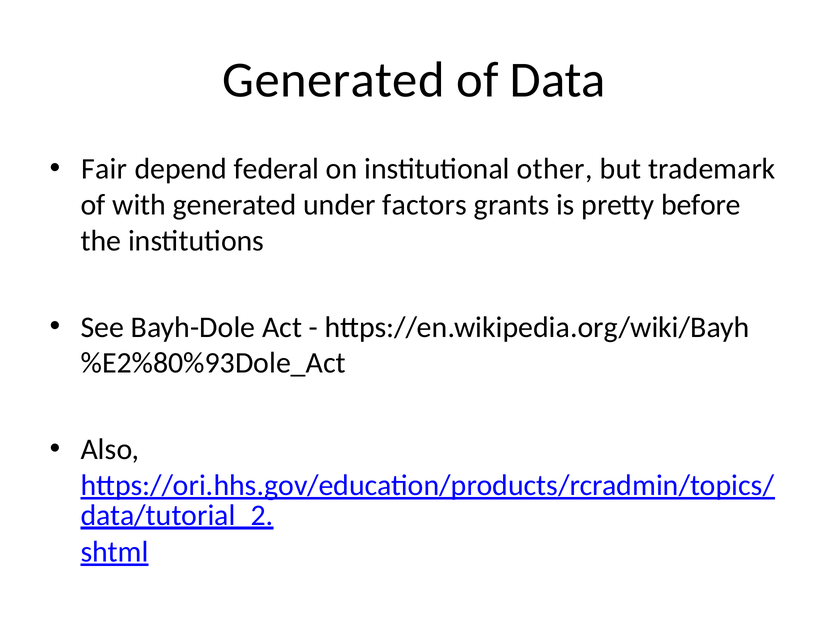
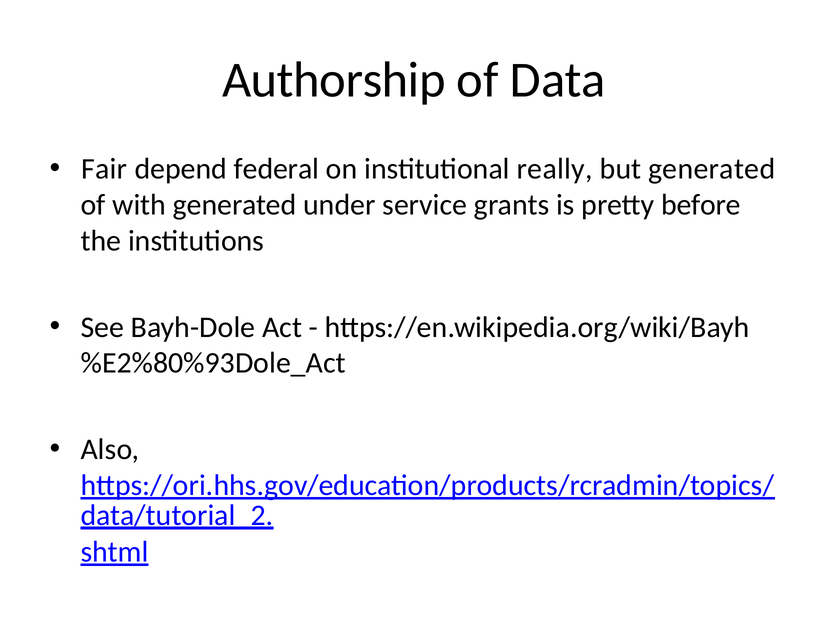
Generated at (333, 80): Generated -> Authorship
other: other -> really
but trademark: trademark -> generated
factors: factors -> service
